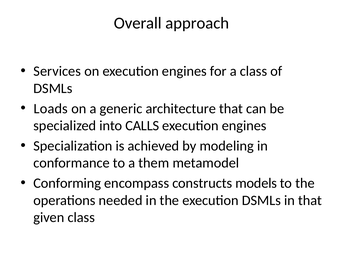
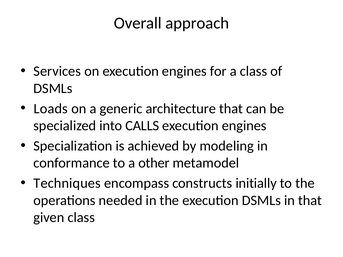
them: them -> other
Conforming: Conforming -> Techniques
models: models -> initially
